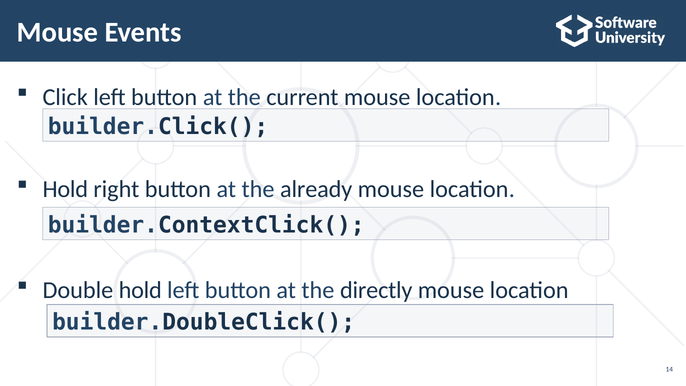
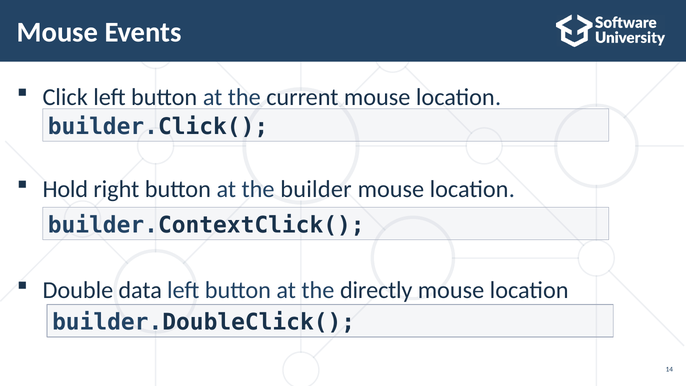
already: already -> builder
Double hold: hold -> data
